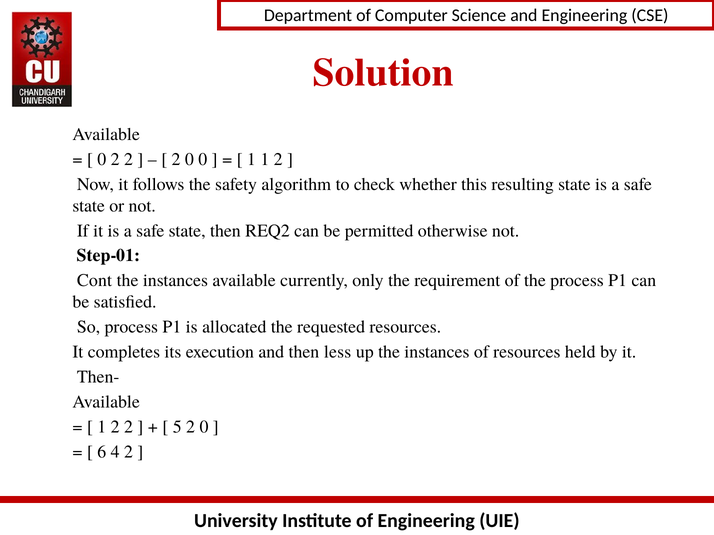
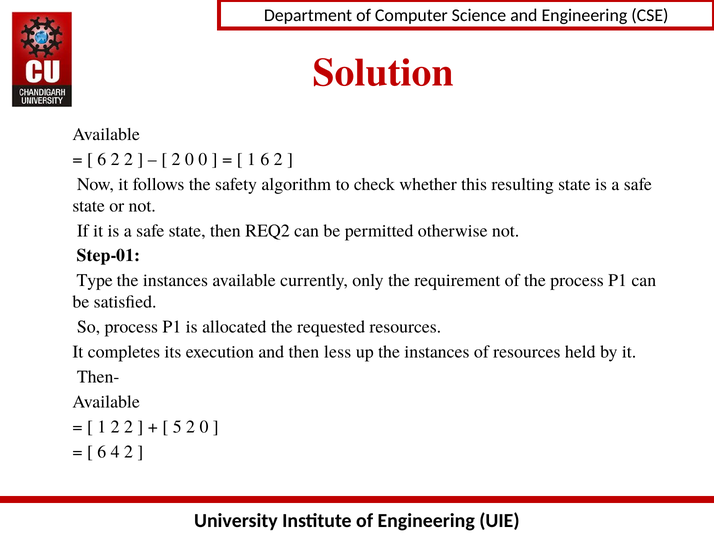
0 at (102, 159): 0 -> 6
1 1: 1 -> 6
Cont: Cont -> Type
